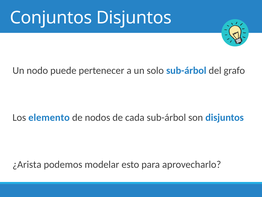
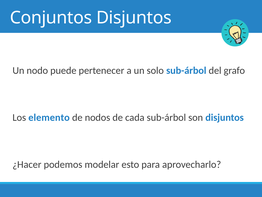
¿Arista: ¿Arista -> ¿Hacer
